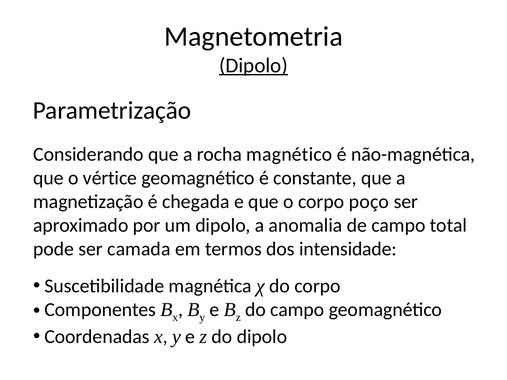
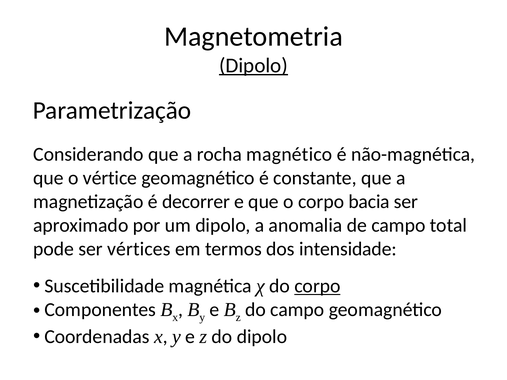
chegada: chegada -> decorrer
poço: poço -> bacia
camada: camada -> vértices
corpo at (317, 286) underline: none -> present
